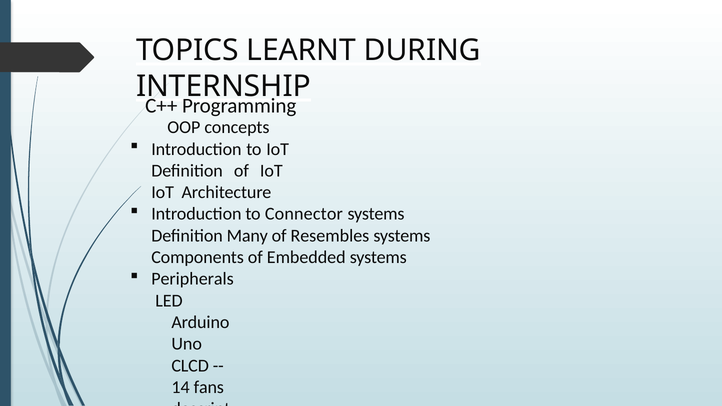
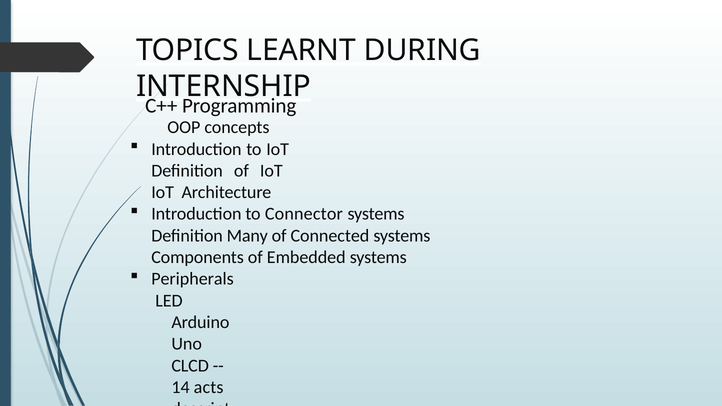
Resembles: Resembles -> Connected
fans: fans -> acts
